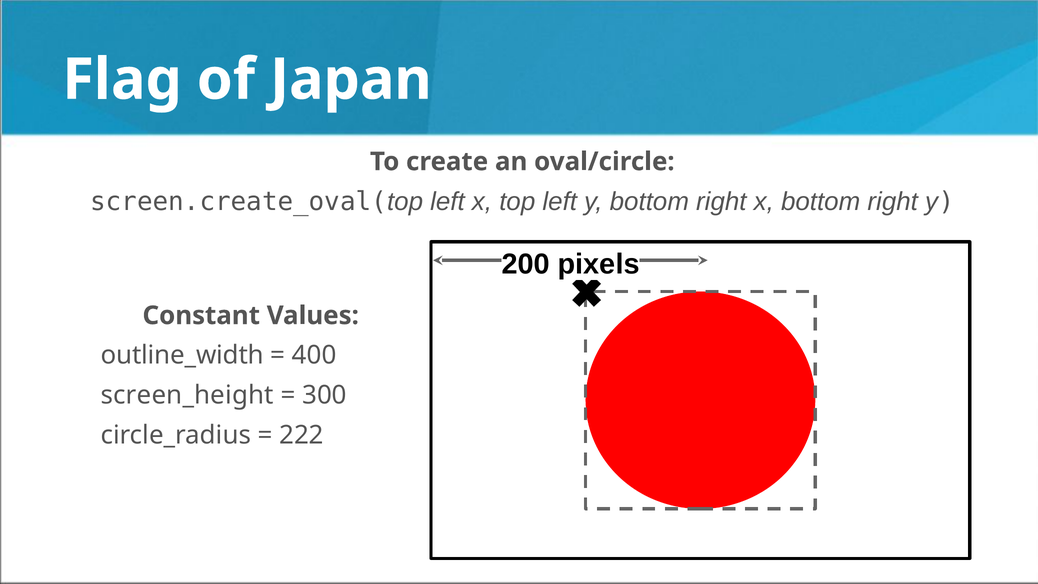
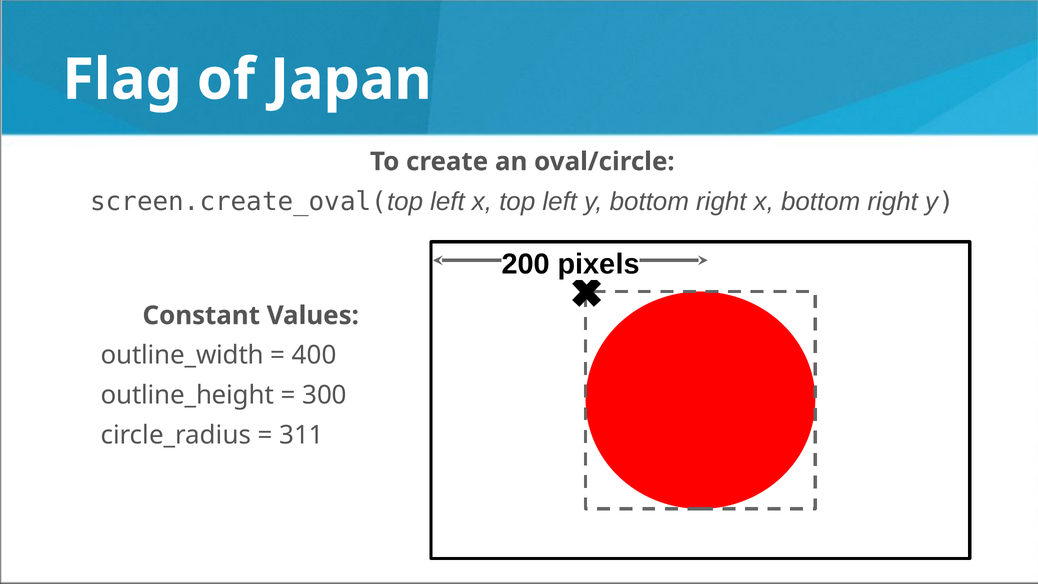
screen_height: screen_height -> outline_height
222: 222 -> 311
